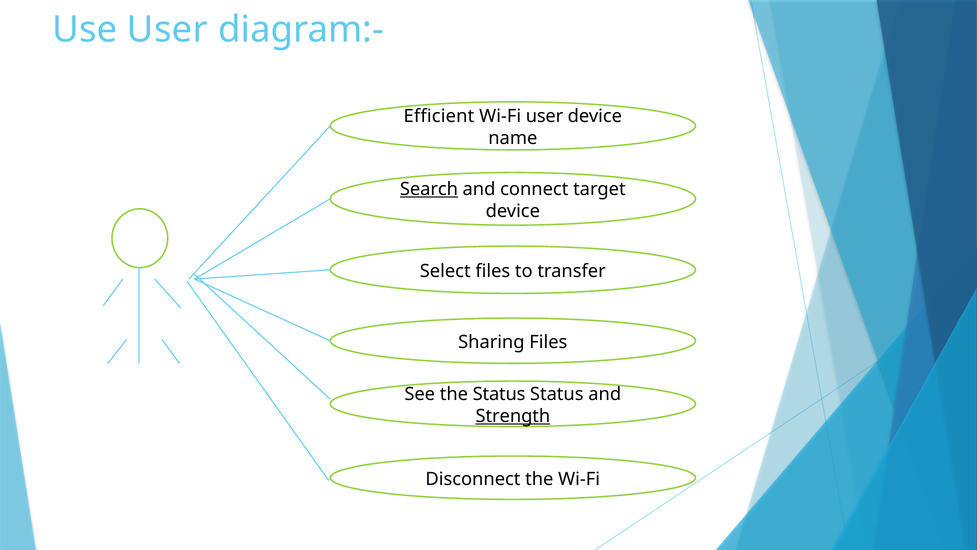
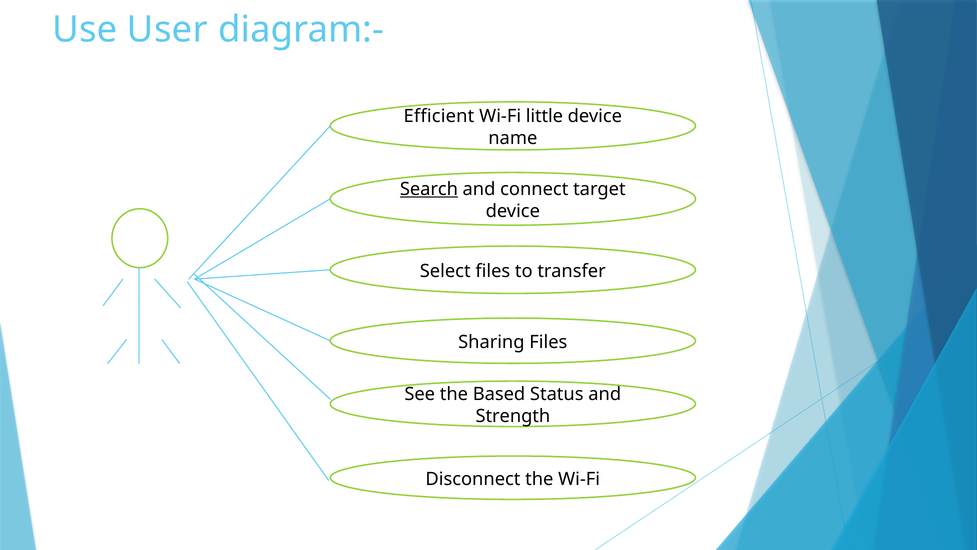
Wi-Fi user: user -> little
the Status: Status -> Based
Strength underline: present -> none
